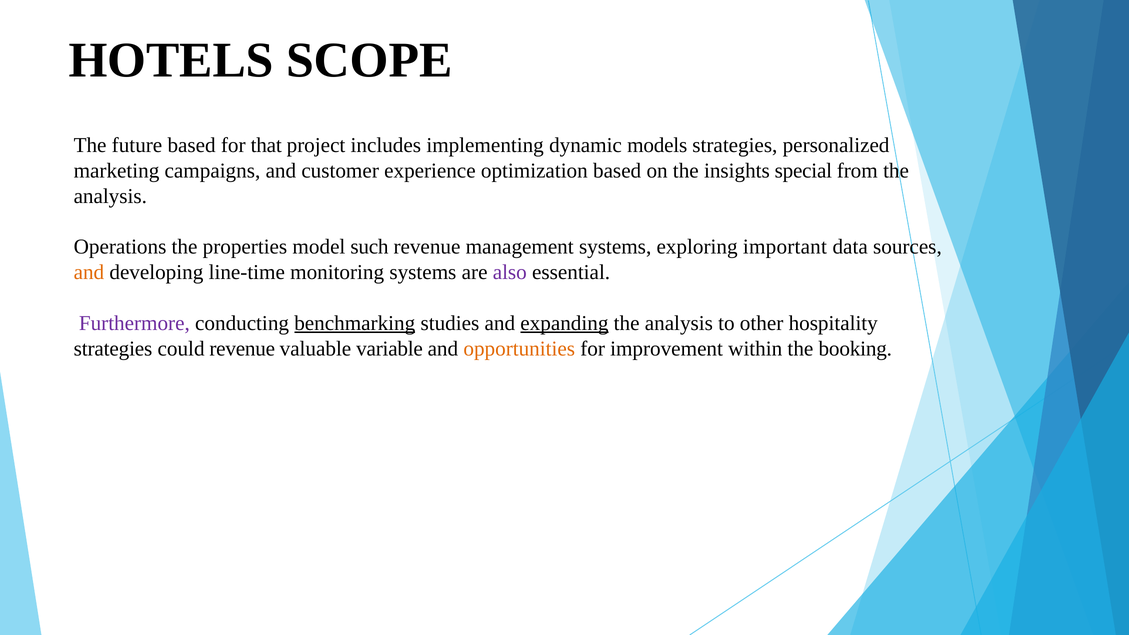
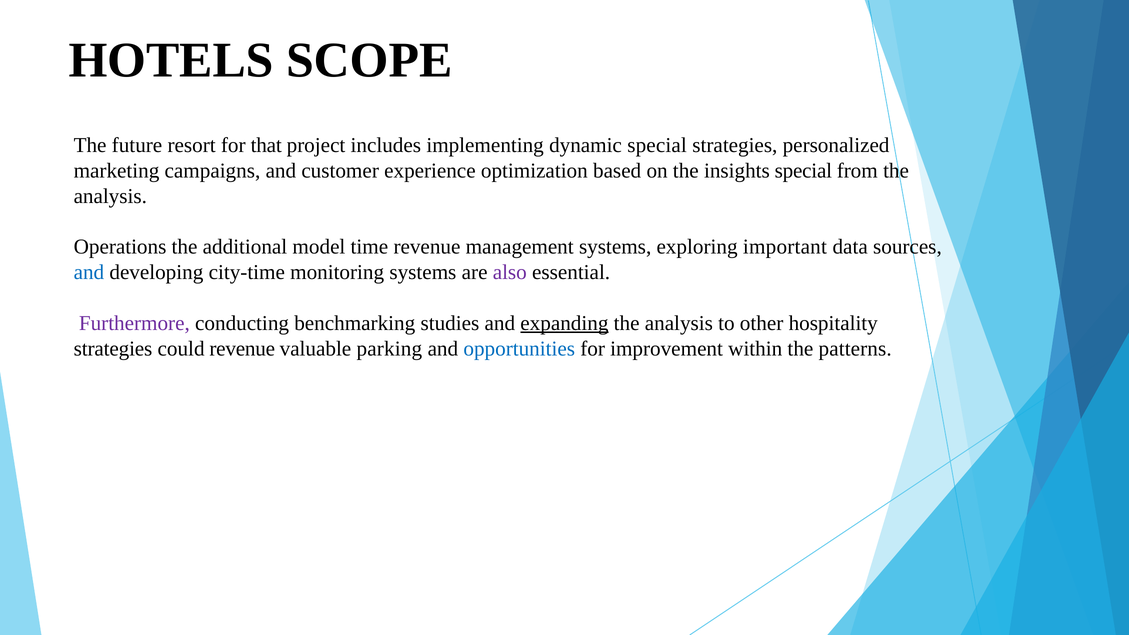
future based: based -> resort
dynamic models: models -> special
properties: properties -> additional
such: such -> time
and at (89, 272) colour: orange -> blue
line-time: line-time -> city-time
benchmarking underline: present -> none
variable: variable -> parking
opportunities colour: orange -> blue
booking: booking -> patterns
